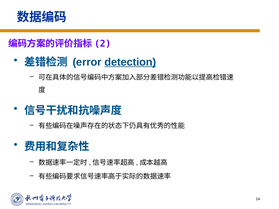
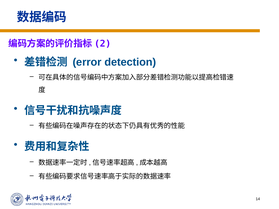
detection underline: present -> none
